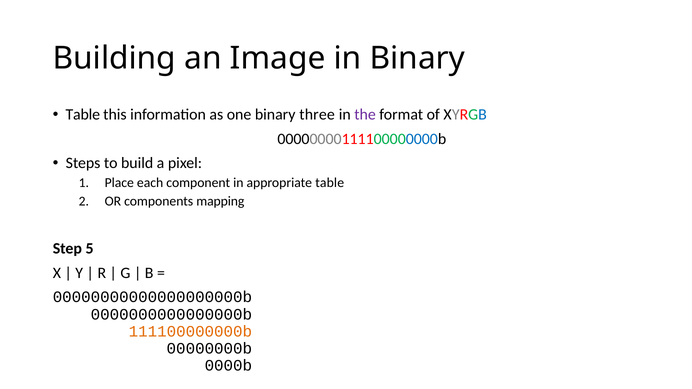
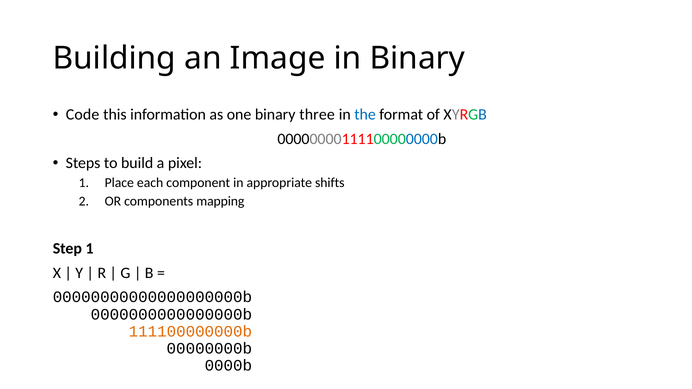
Table at (83, 115): Table -> Code
the colour: purple -> blue
appropriate table: table -> shifts
Step 5: 5 -> 1
